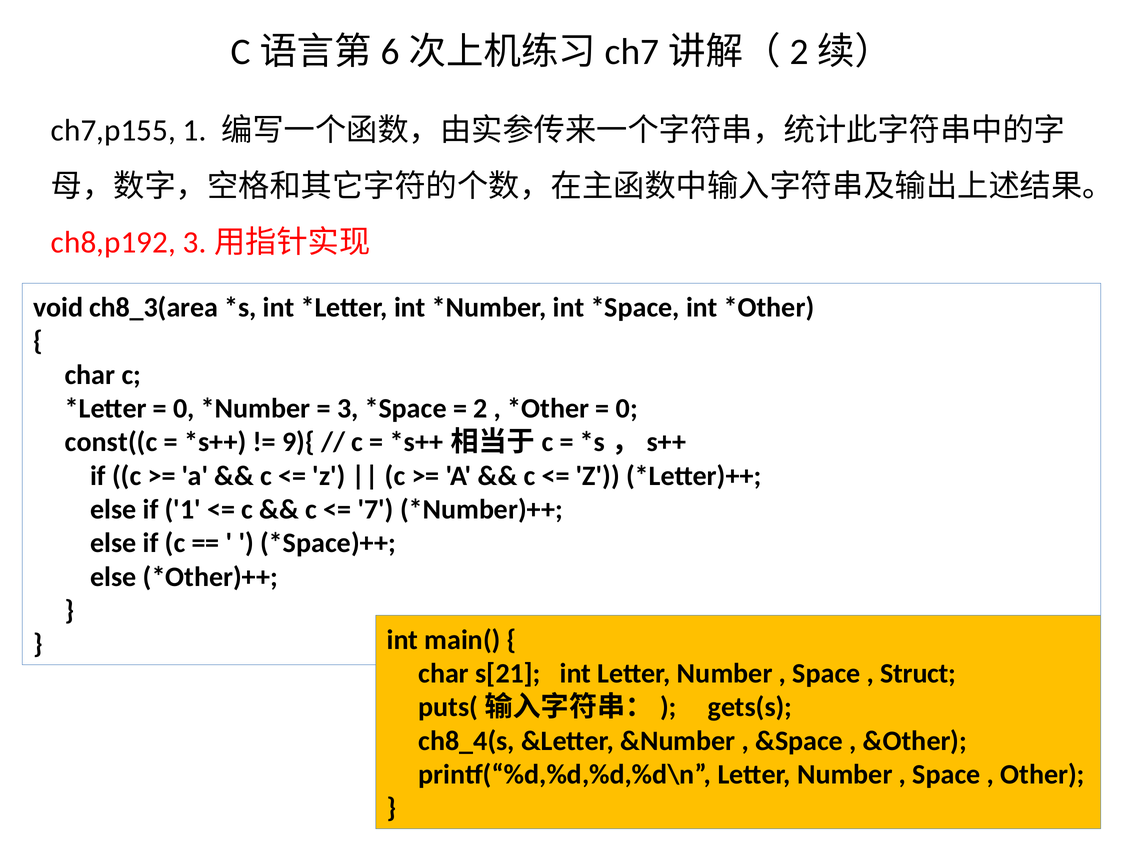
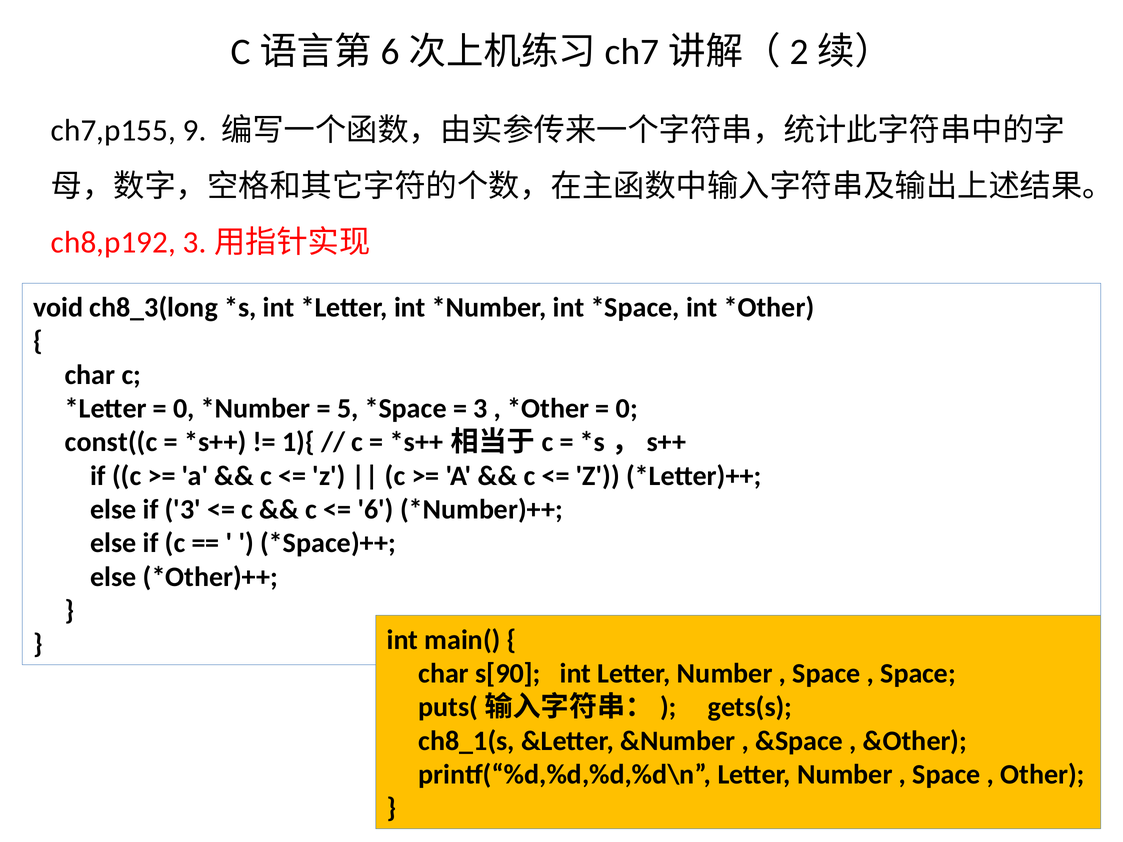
ch7,p155 1: 1 -> 9
ch8_3(area: ch8_3(area -> ch8_3(long
3: 3 -> 5
2 at (480, 409): 2 -> 3
9){: 9){ -> 1){
if 1: 1 -> 3
7: 7 -> 6
s[21: s[21 -> s[90
Struct at (918, 674): Struct -> Space
ch8_4(s: ch8_4(s -> ch8_1(s
